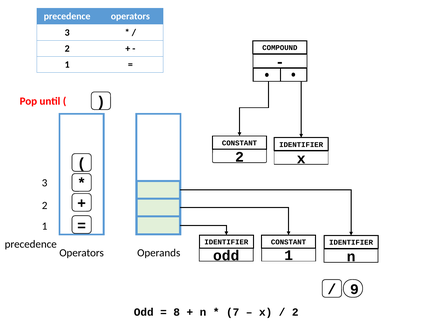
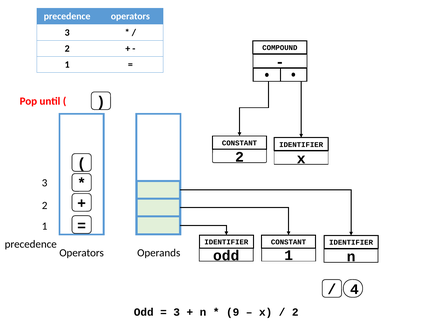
9: 9 -> 4
8 at (177, 312): 8 -> 3
7: 7 -> 9
